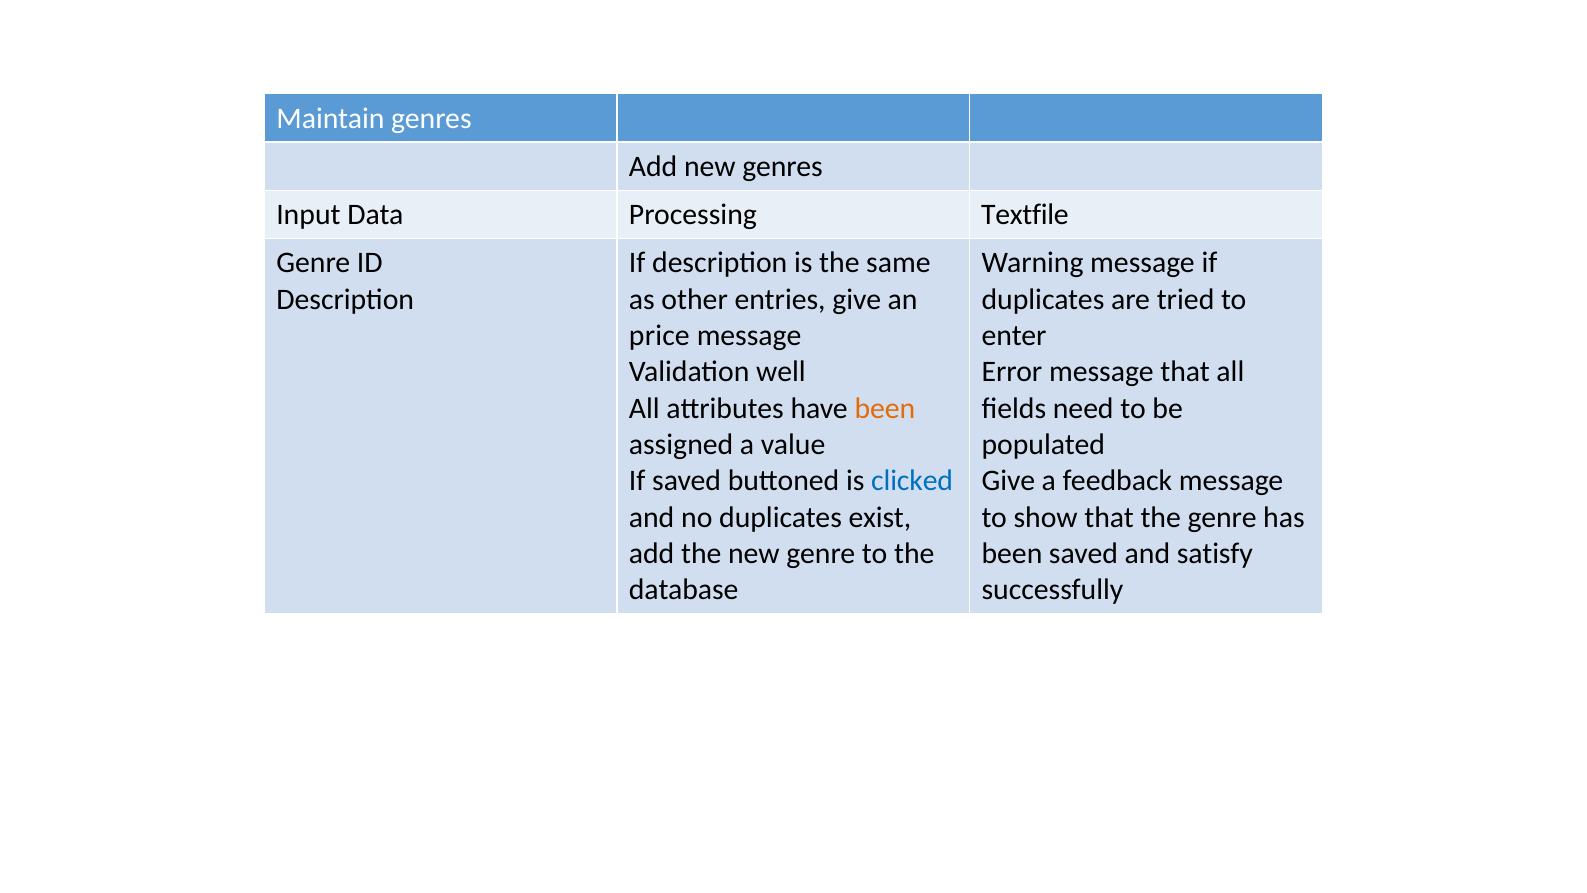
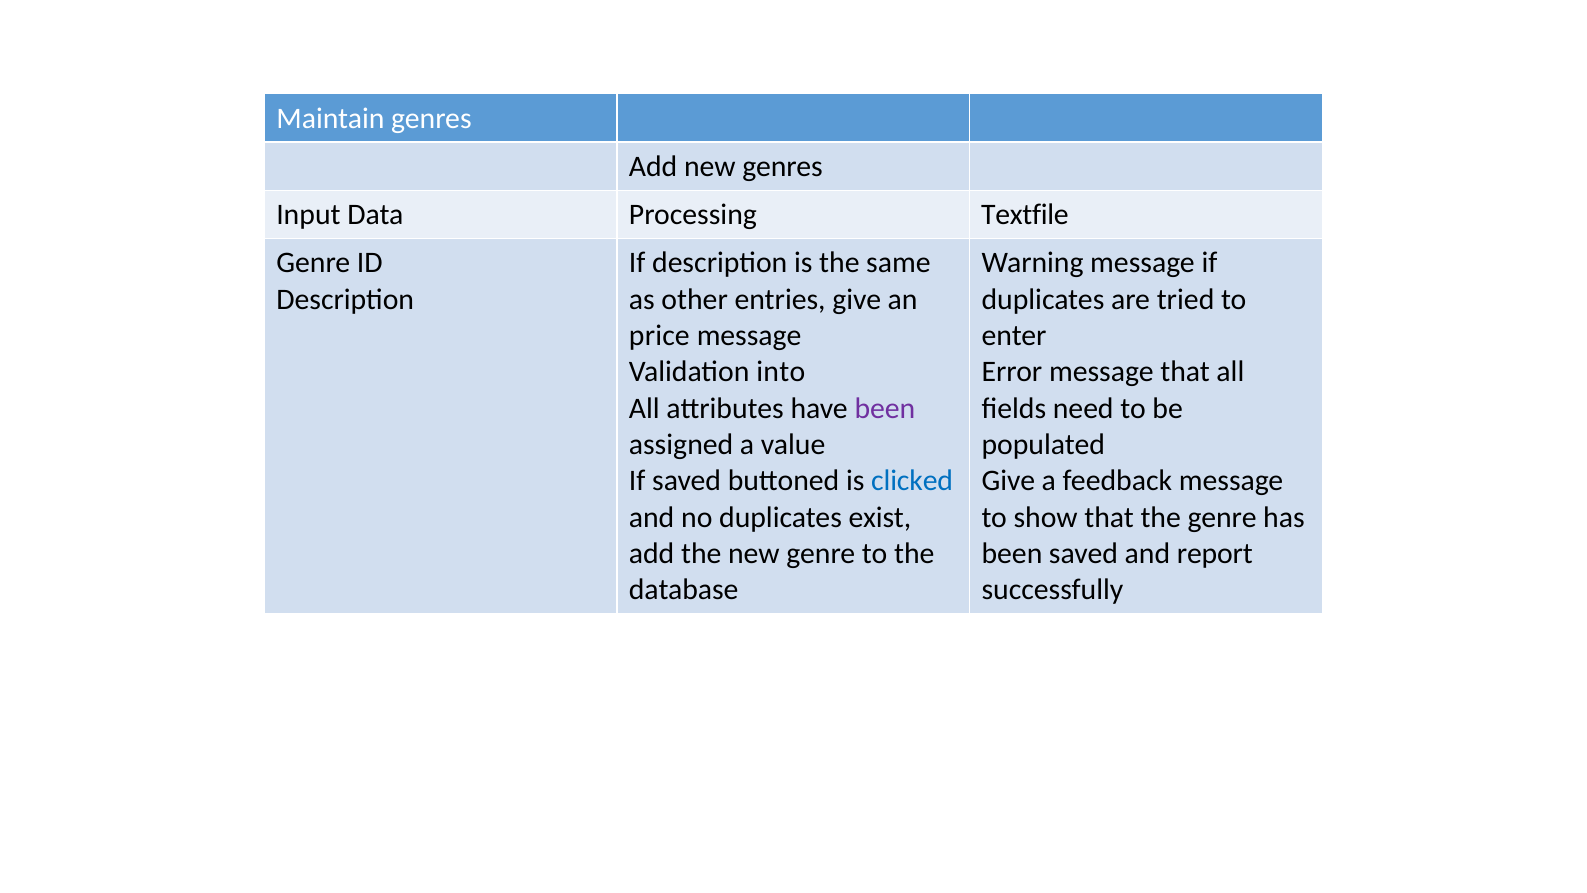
well: well -> into
been at (885, 408) colour: orange -> purple
satisfy: satisfy -> report
